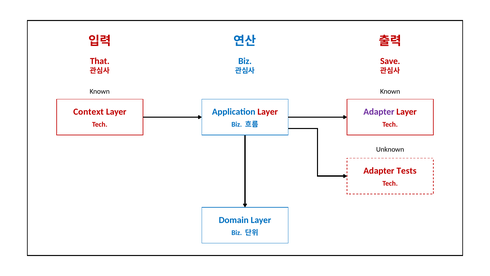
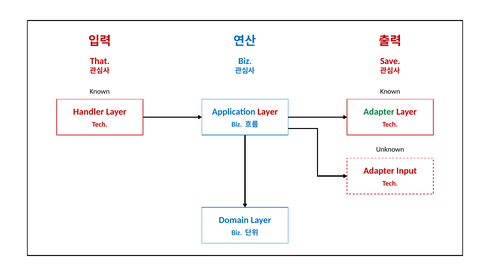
Context: Context -> Handler
Adapter at (379, 112) colour: purple -> green
Tests: Tests -> Input
